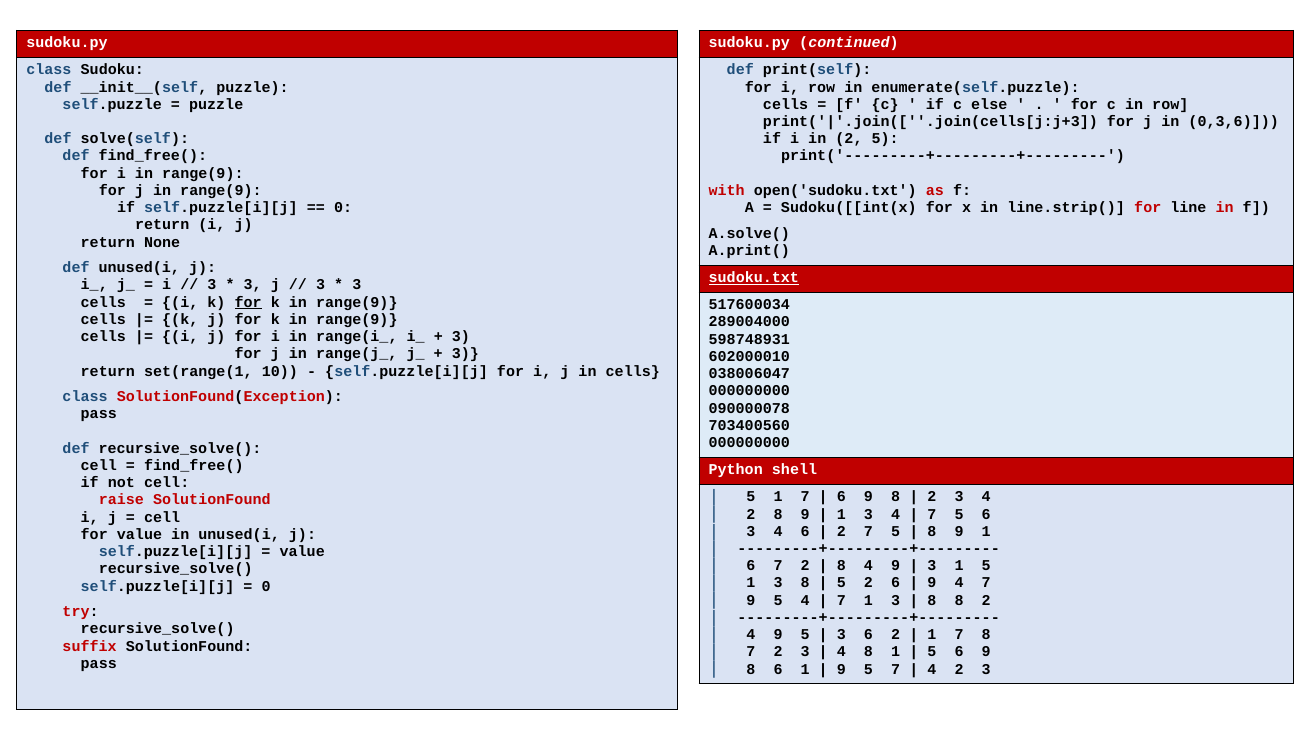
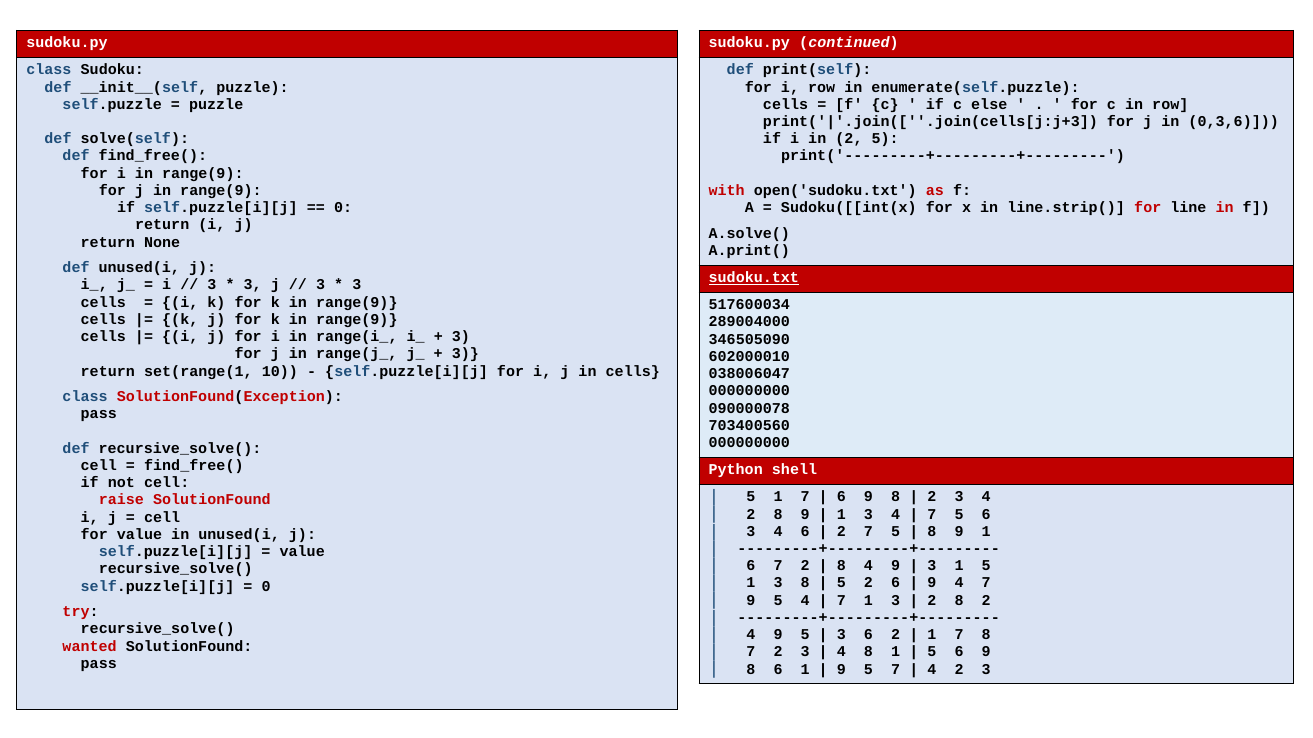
for at (248, 302) underline: present -> none
598748931: 598748931 -> 346505090
8 at (932, 601): 8 -> 2
suffix: suffix -> wanted
